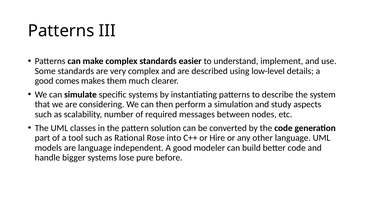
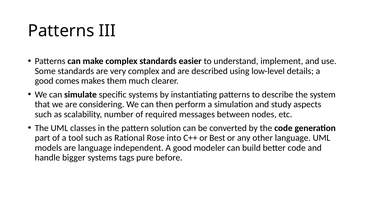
Hire: Hire -> Best
lose: lose -> tags
